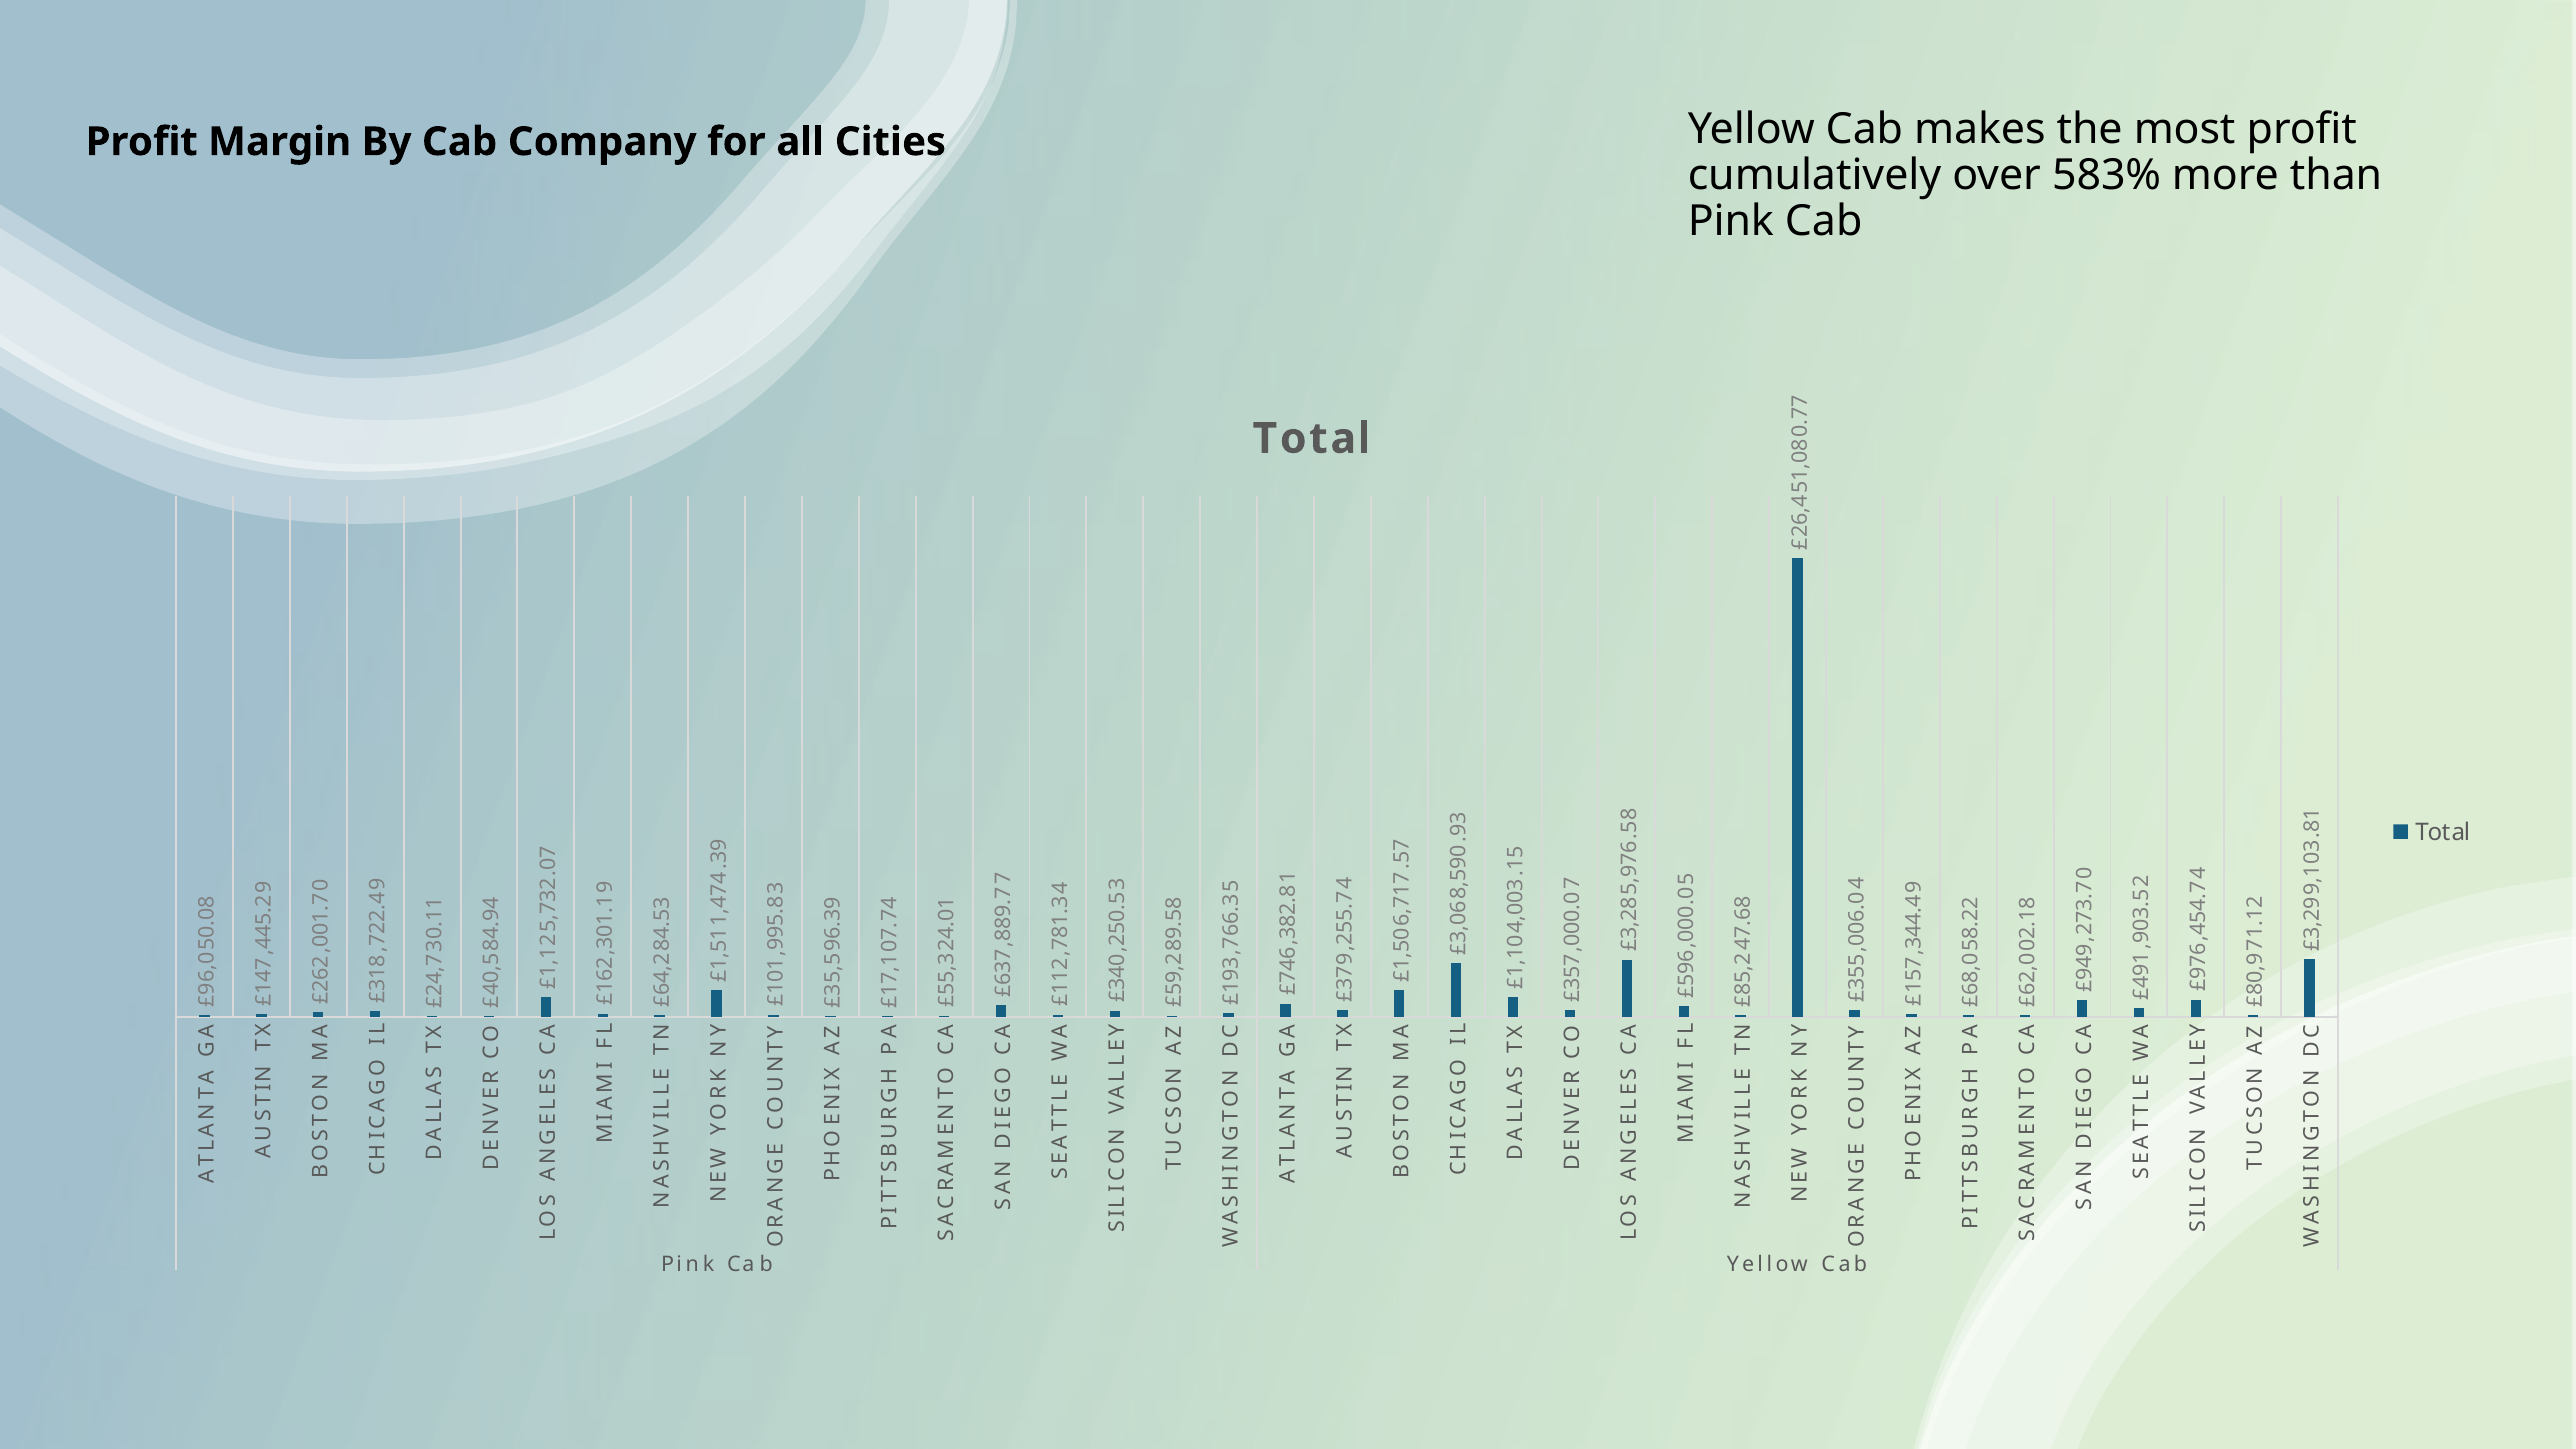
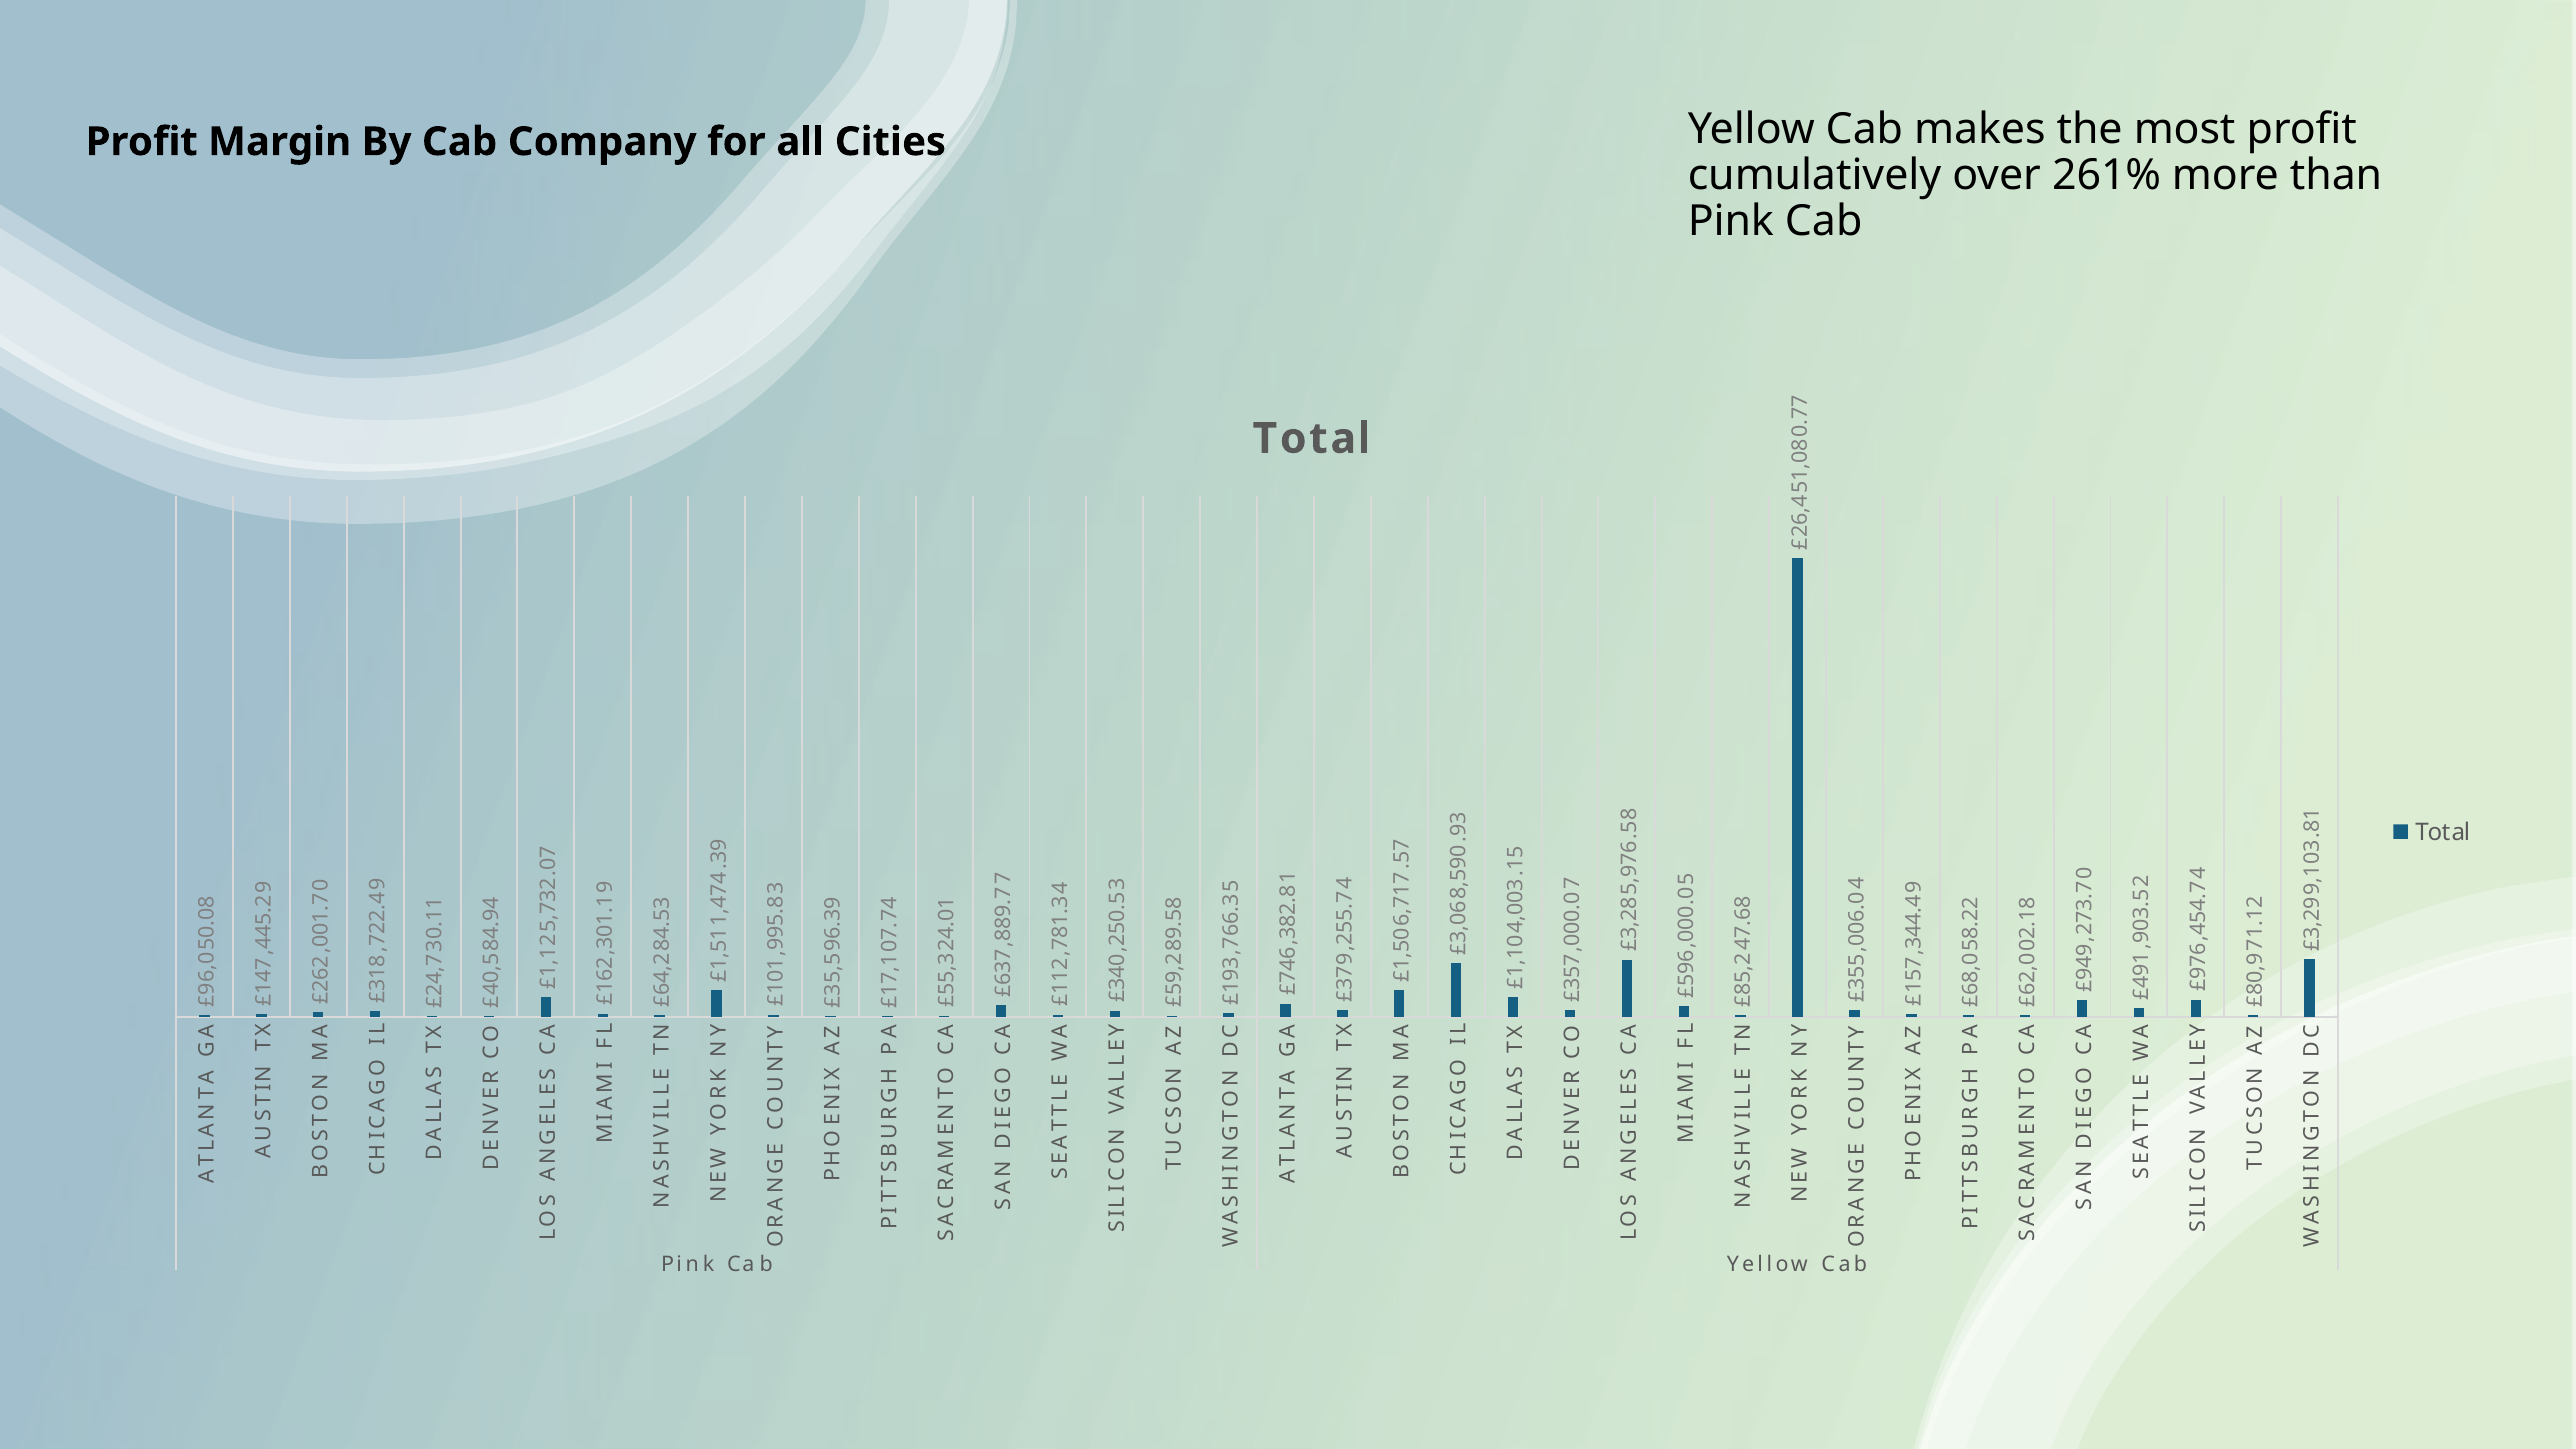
583%: 583% -> 261%
